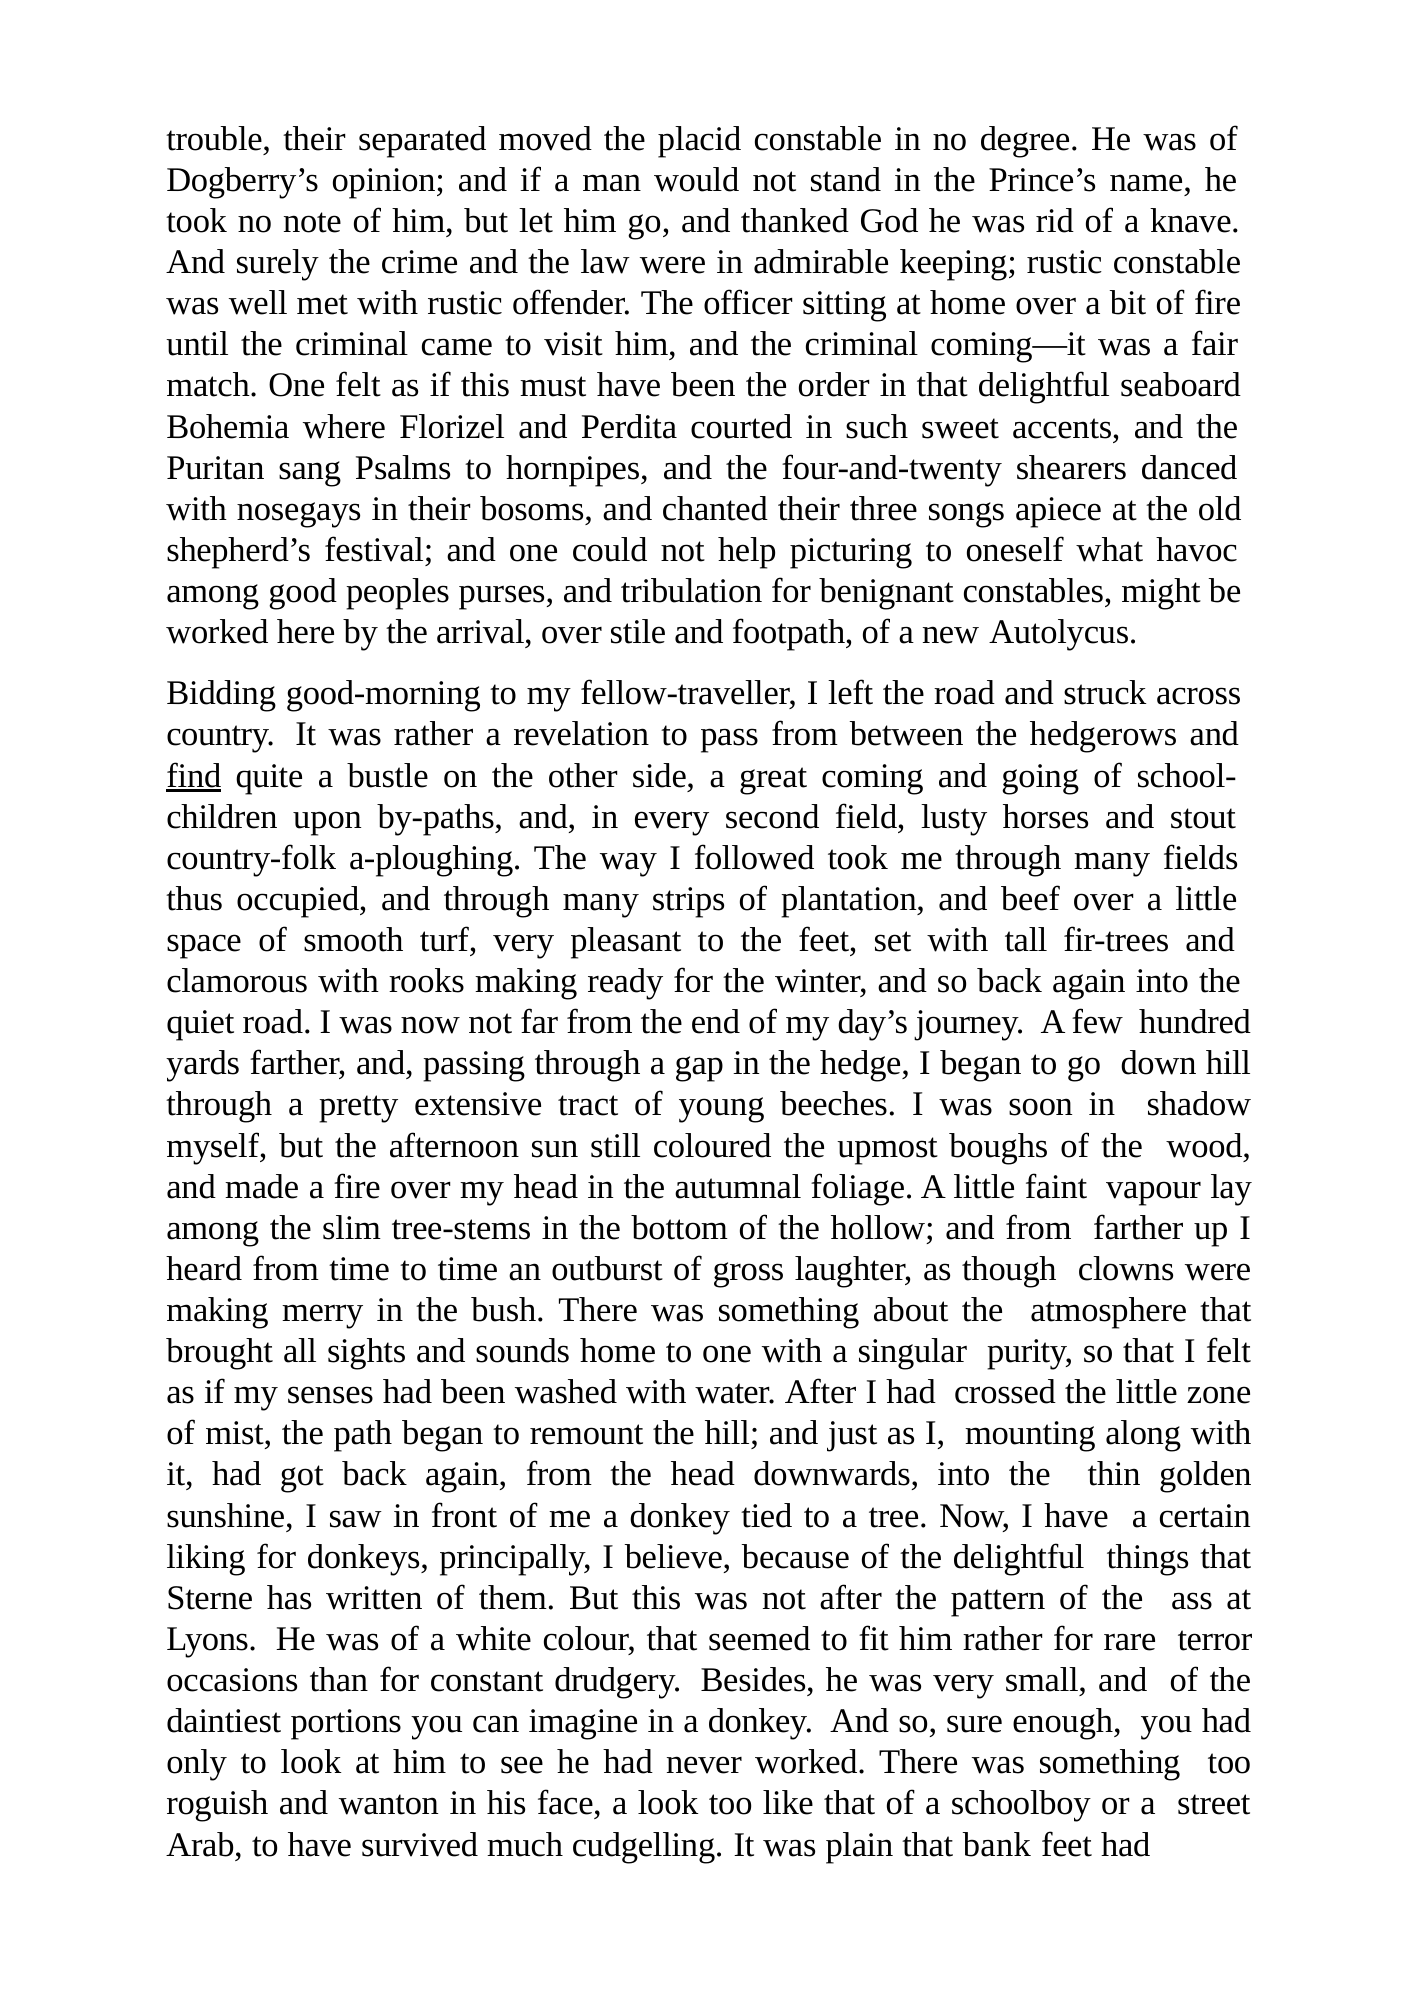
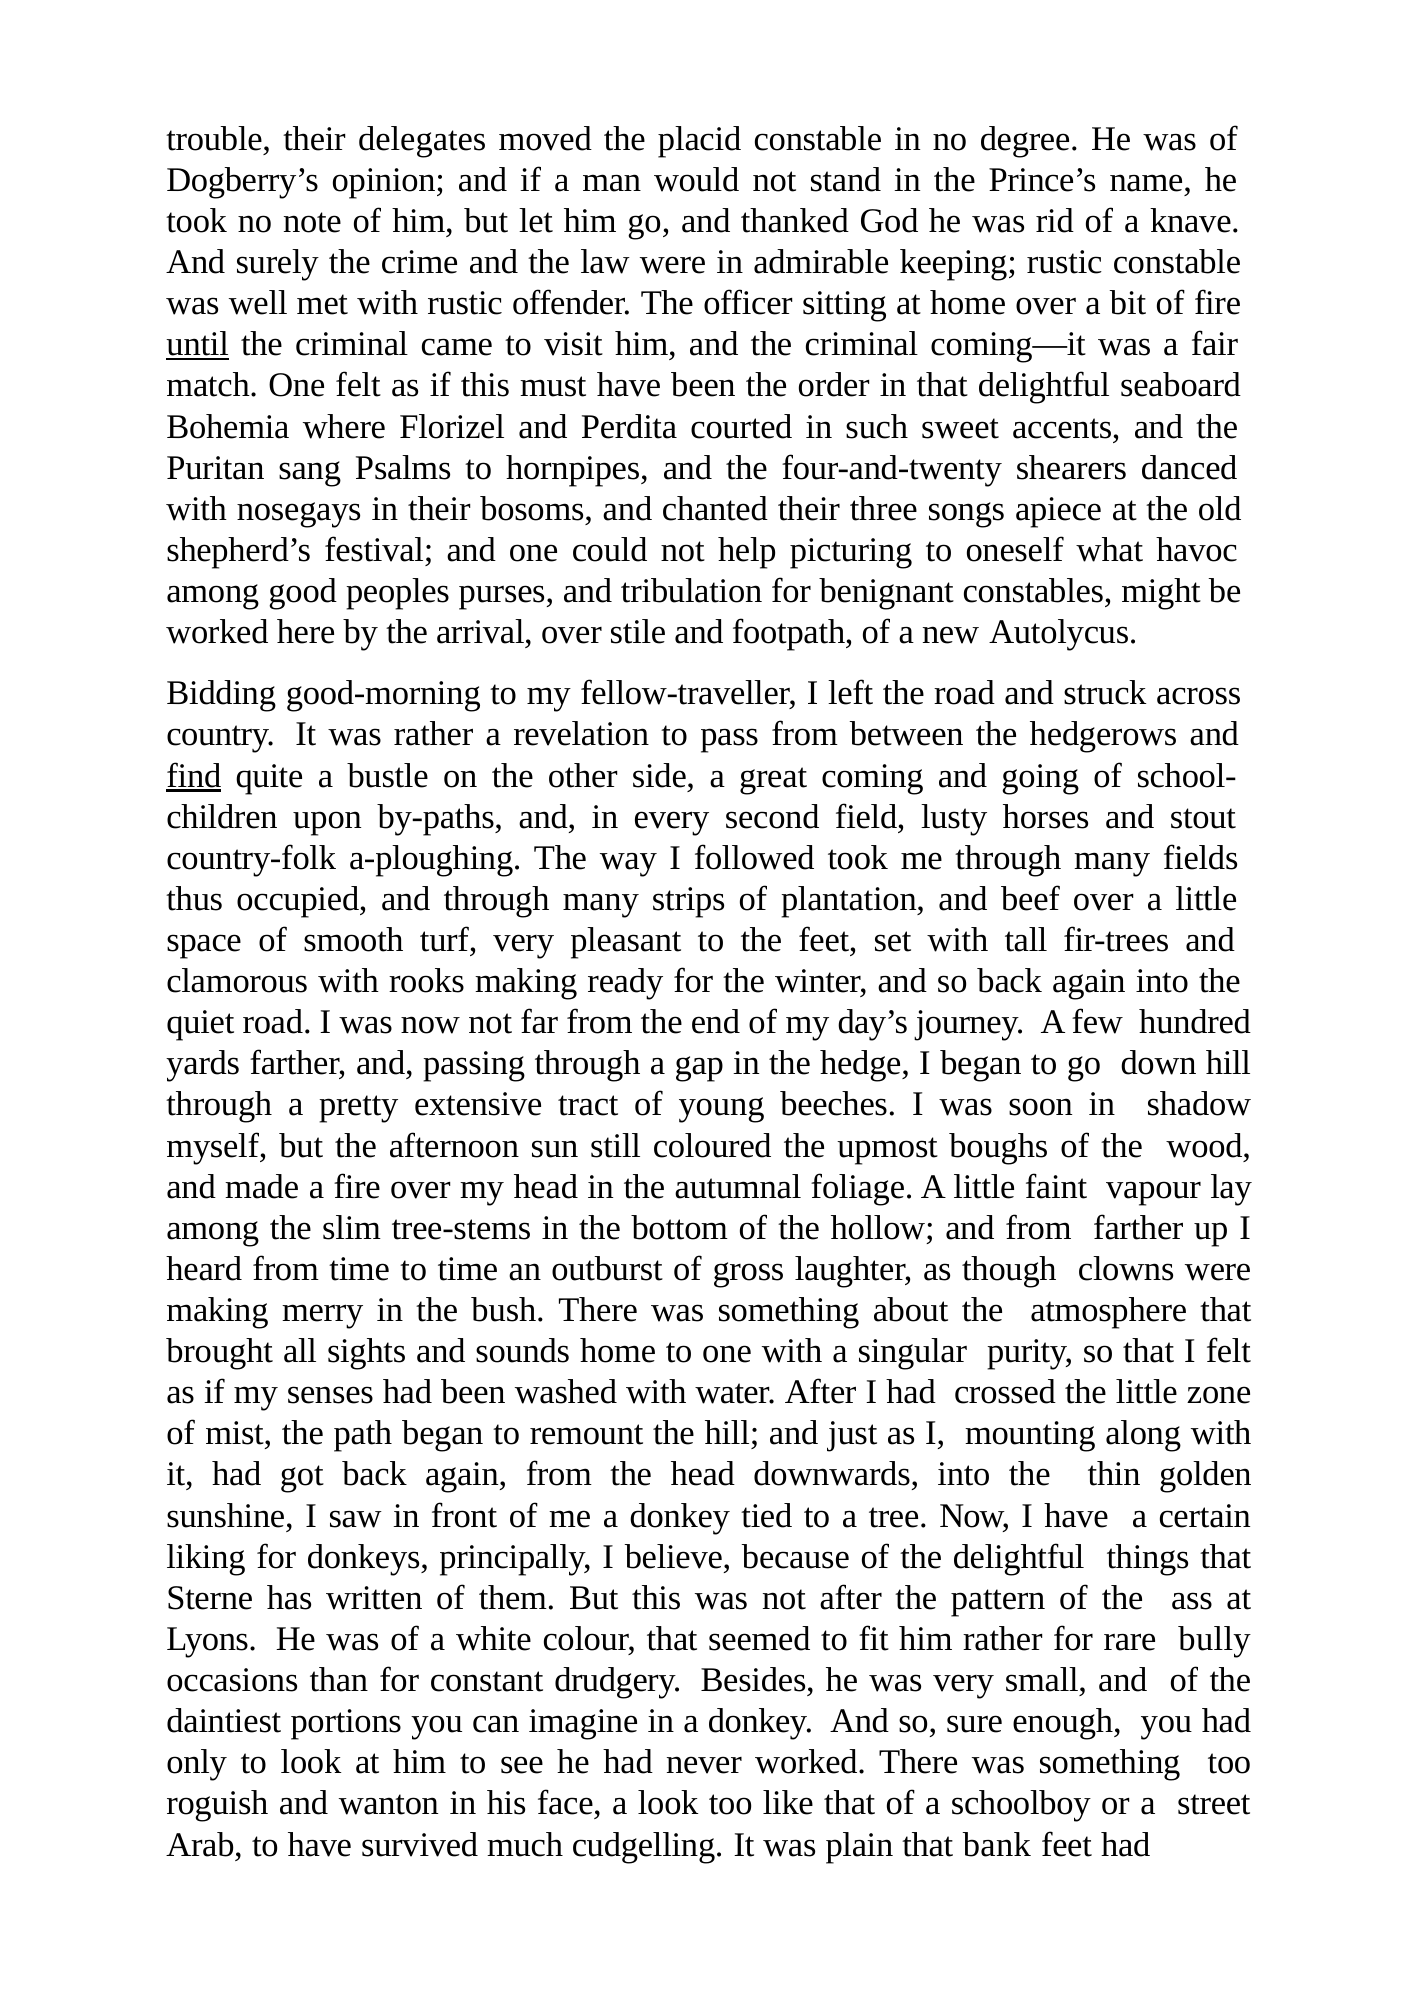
separated: separated -> delegates
until underline: none -> present
terror: terror -> bully
